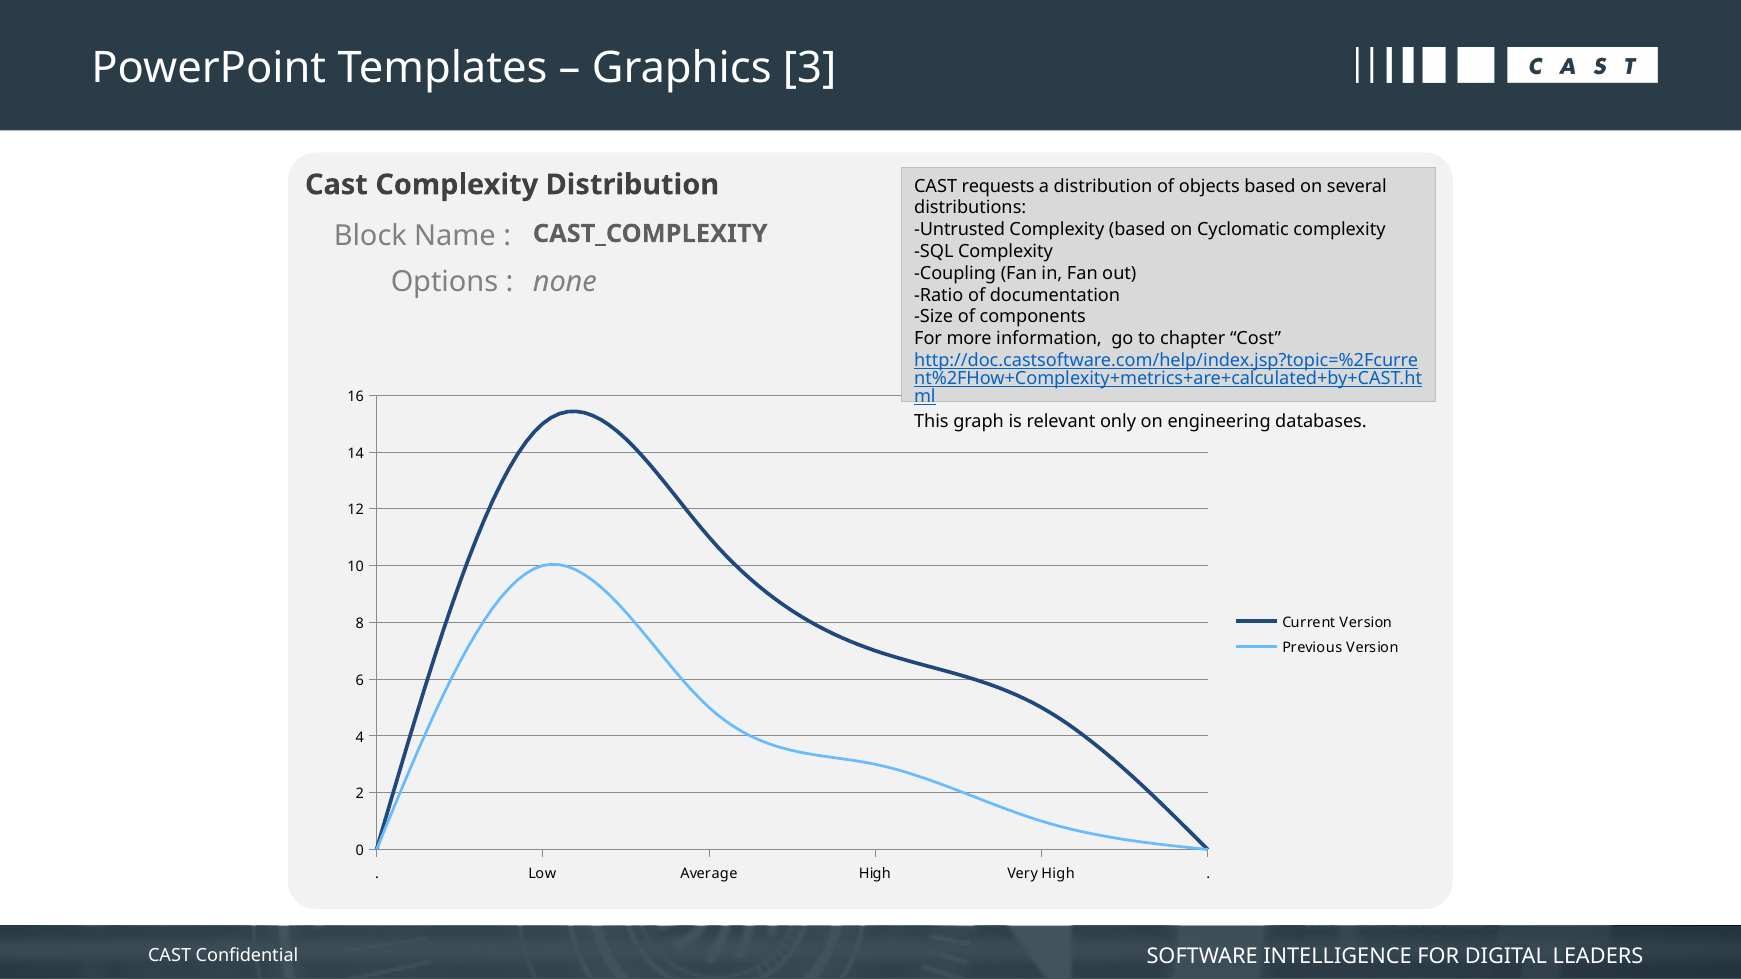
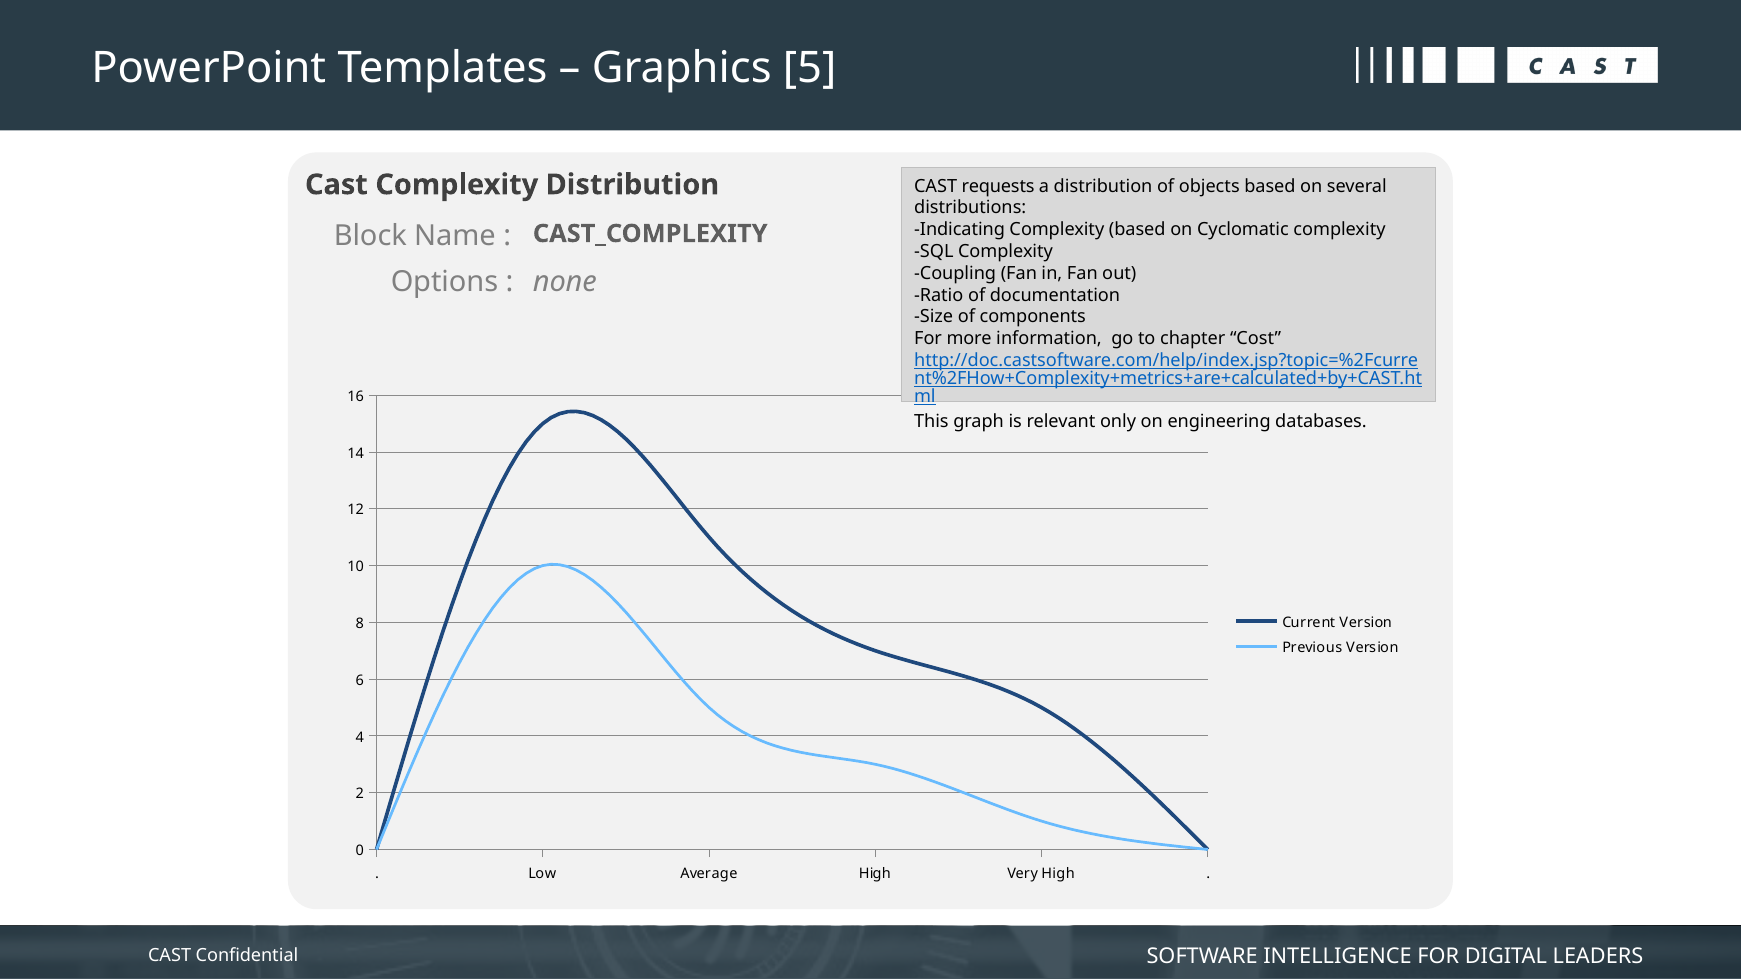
3: 3 -> 5
Untrusted: Untrusted -> Indicating
